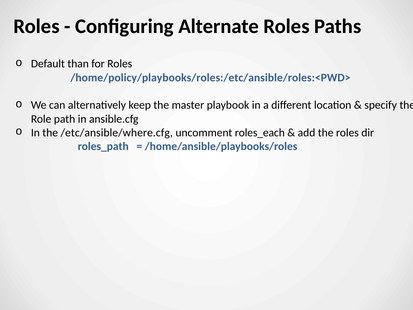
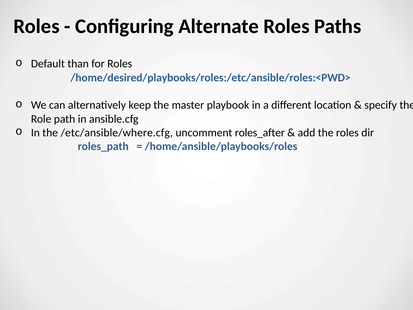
/home/policy/playbooks/roles:/etc/ansible/roles:<PWD>: /home/policy/playbooks/roles:/etc/ansible/roles:<PWD> -> /home/desired/playbooks/roles:/etc/ansible/roles:<PWD>
roles_each: roles_each -> roles_after
